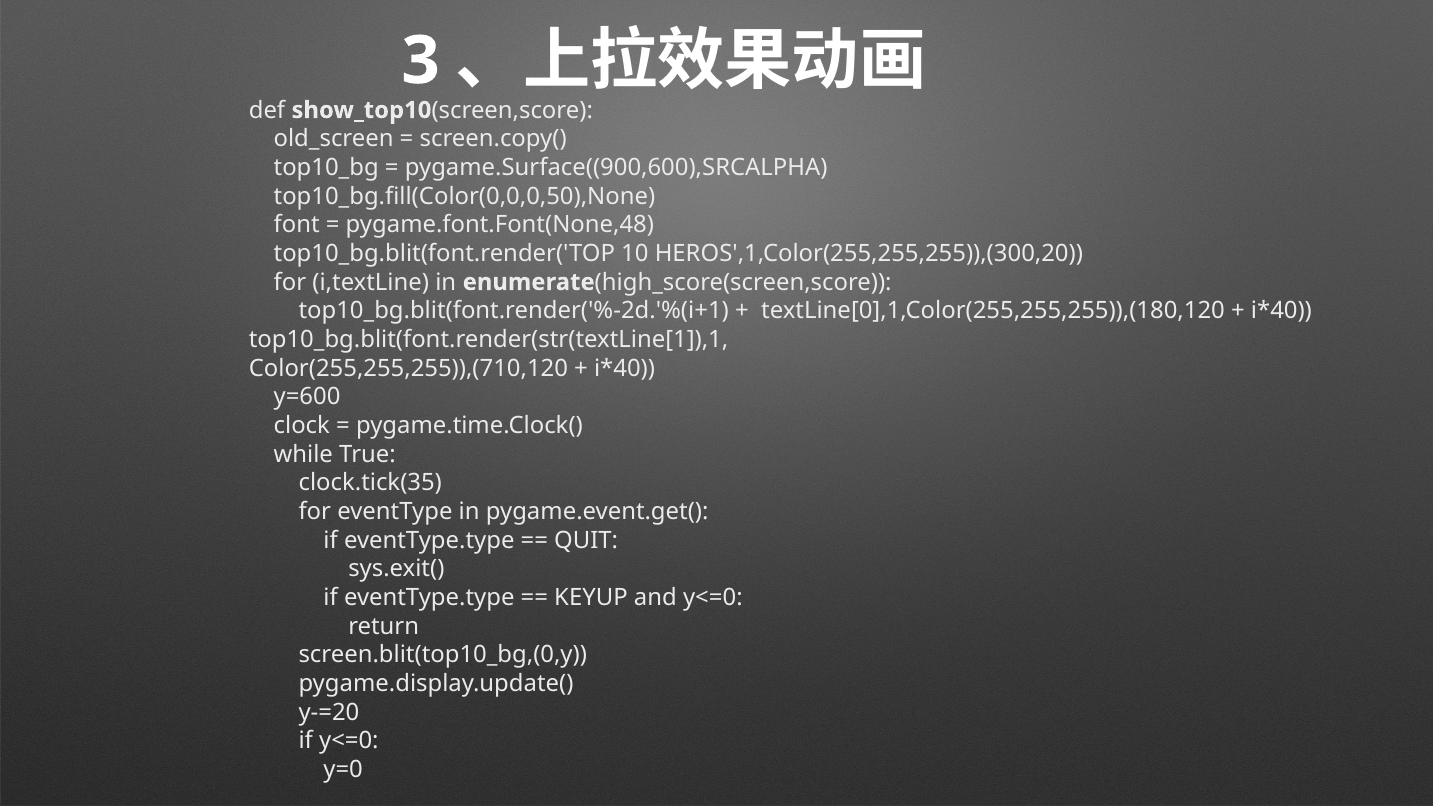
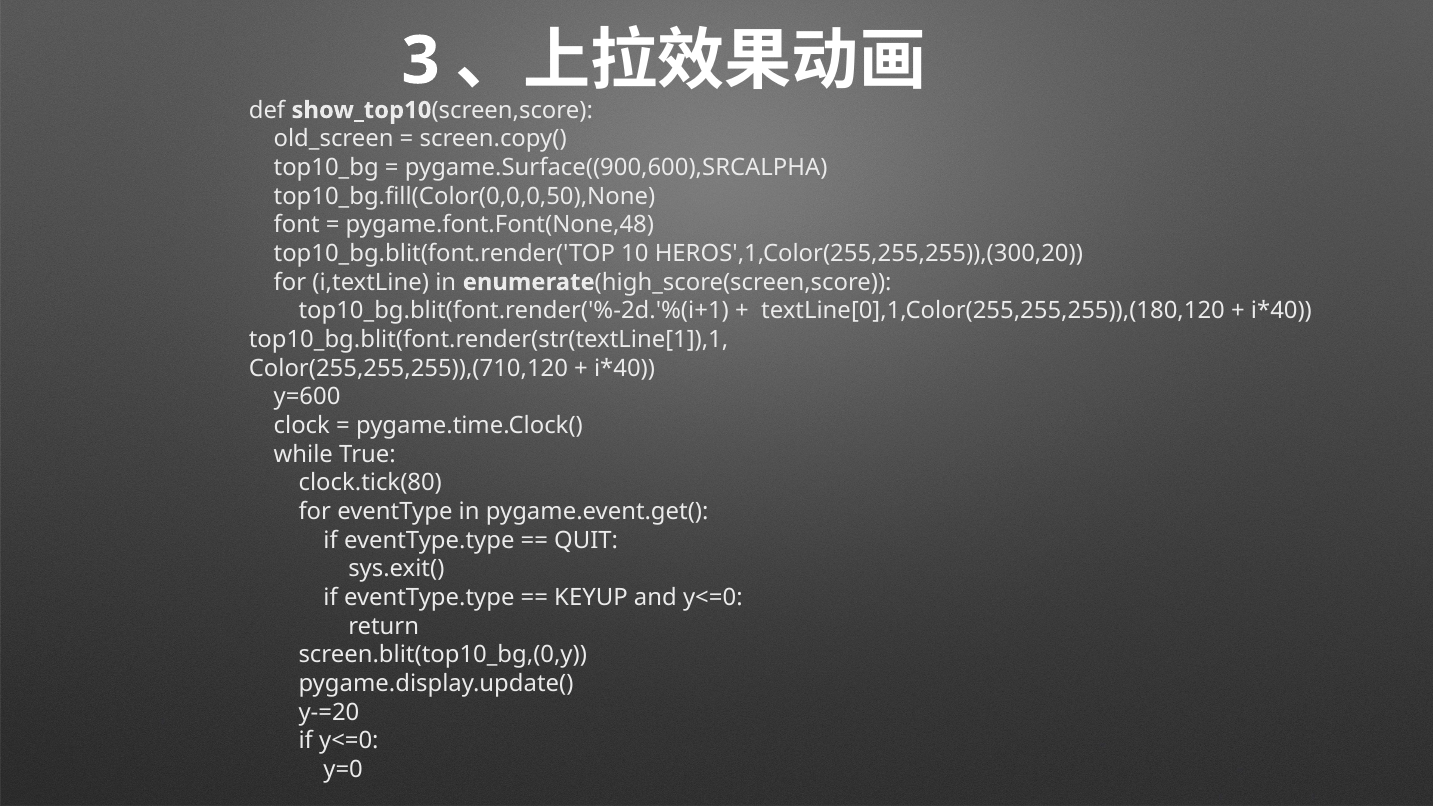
clock.tick(35: clock.tick(35 -> clock.tick(80
